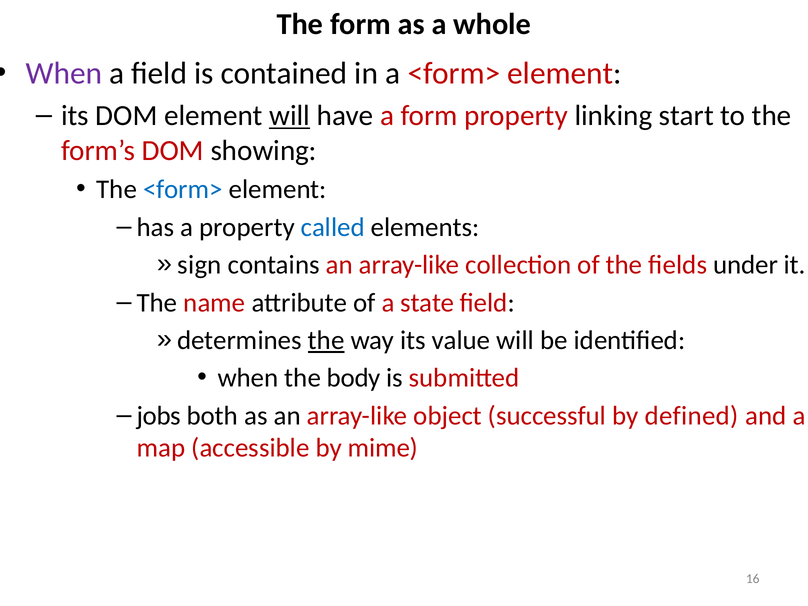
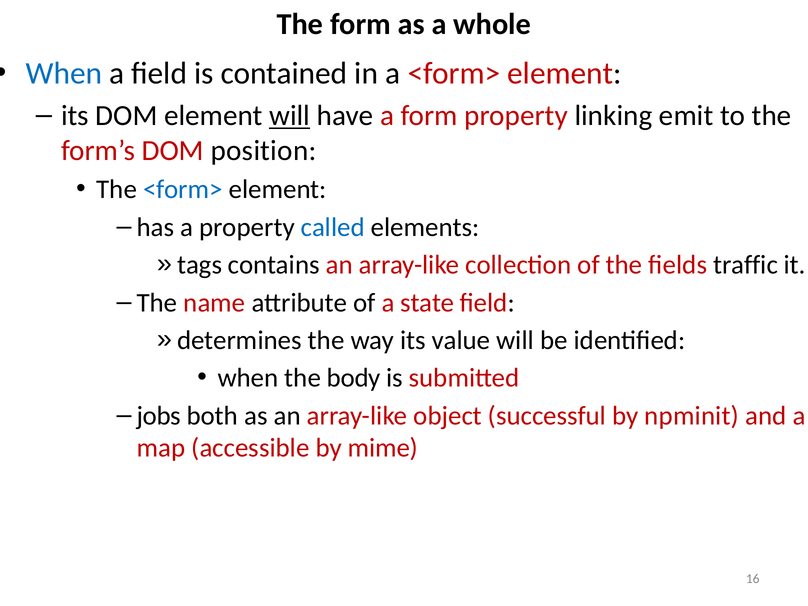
When at (64, 74) colour: purple -> blue
start: start -> emit
showing: showing -> position
sign: sign -> tags
under: under -> traffic
the at (326, 340) underline: present -> none
defined: defined -> npminit
